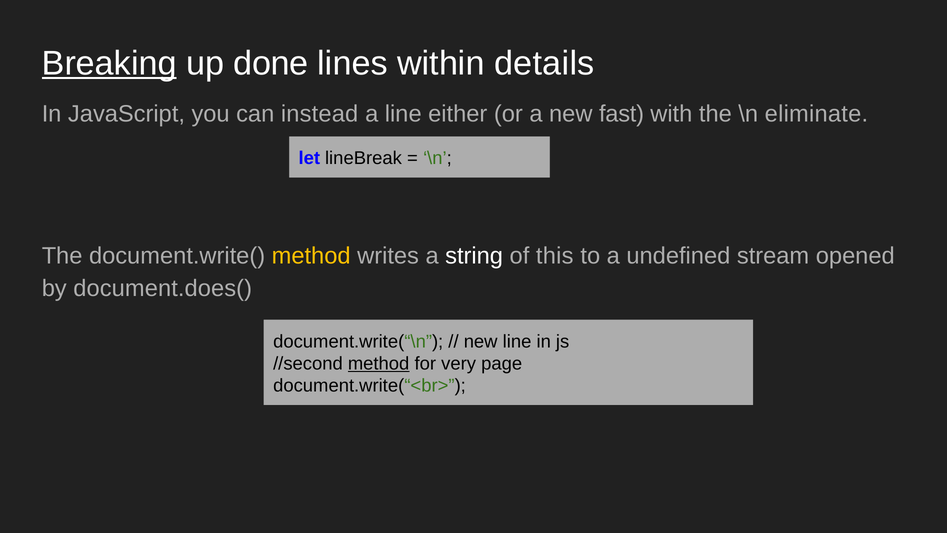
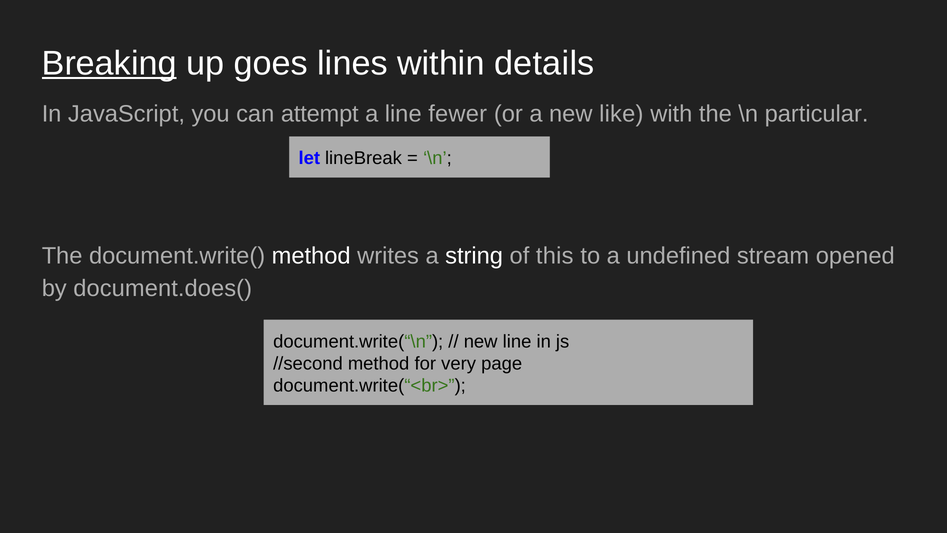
done: done -> goes
instead: instead -> attempt
either: either -> fewer
fast: fast -> like
eliminate: eliminate -> particular
method at (311, 256) colour: yellow -> white
method at (379, 363) underline: present -> none
